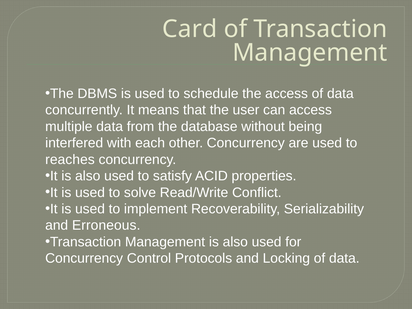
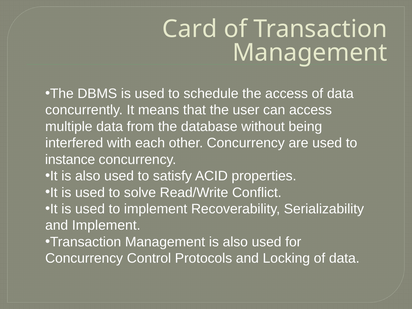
reaches: reaches -> instance
and Erroneous: Erroneous -> Implement
